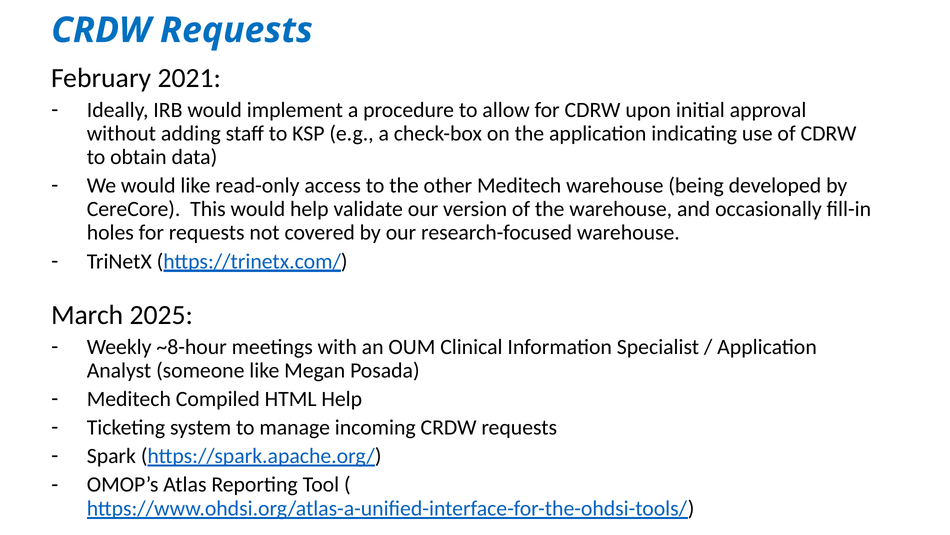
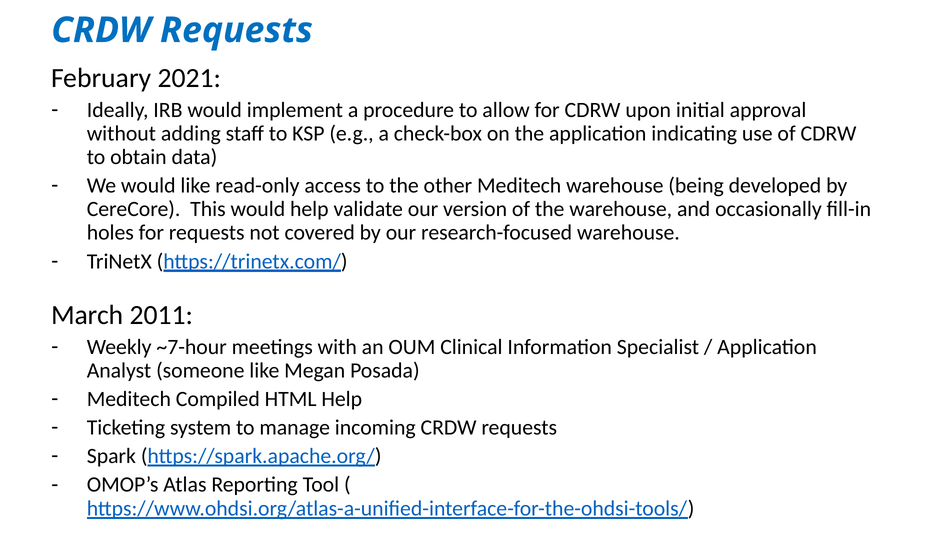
2025: 2025 -> 2011
~8-hour: ~8-hour -> ~7-hour
